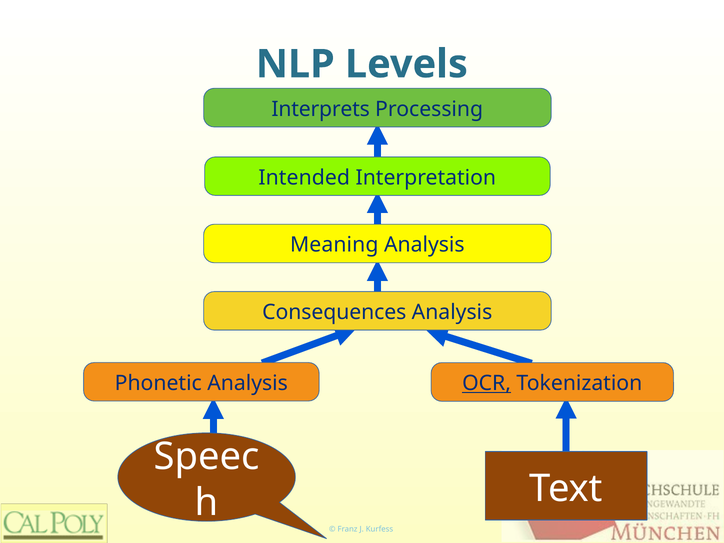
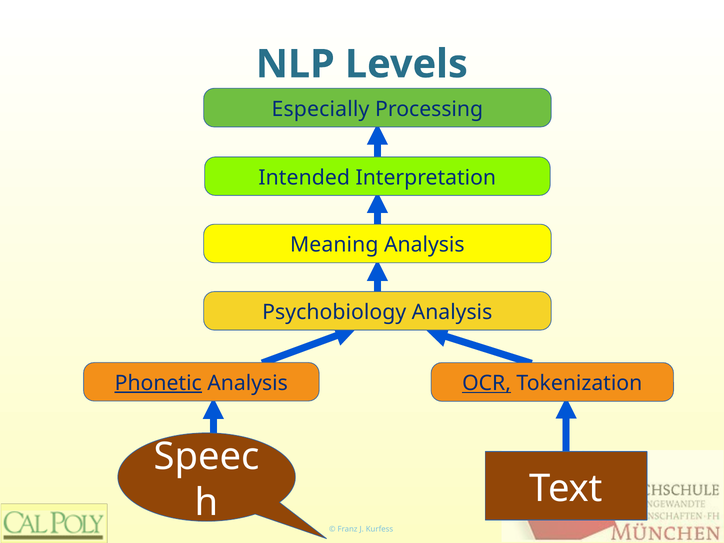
Interprets: Interprets -> Especially
Consequences: Consequences -> Psychobiology
Phonetic underline: none -> present
